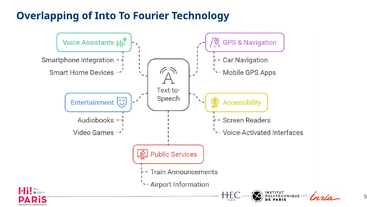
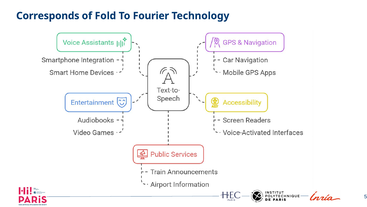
Overlapping: Overlapping -> Corresponds
Into: Into -> Fold
